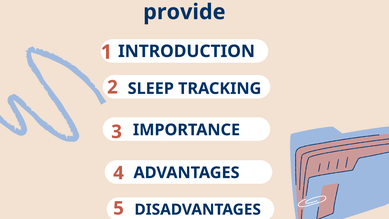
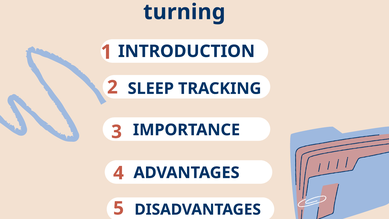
provide: provide -> turning
